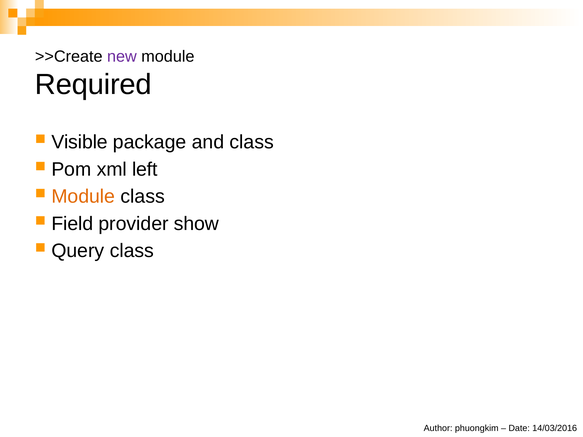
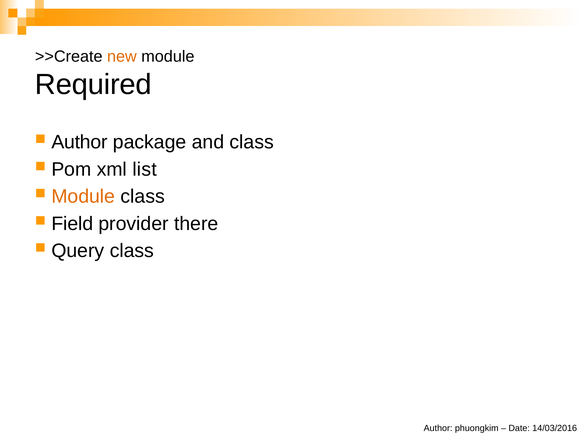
new colour: purple -> orange
Visible at (80, 142): Visible -> Author
left: left -> list
show: show -> there
